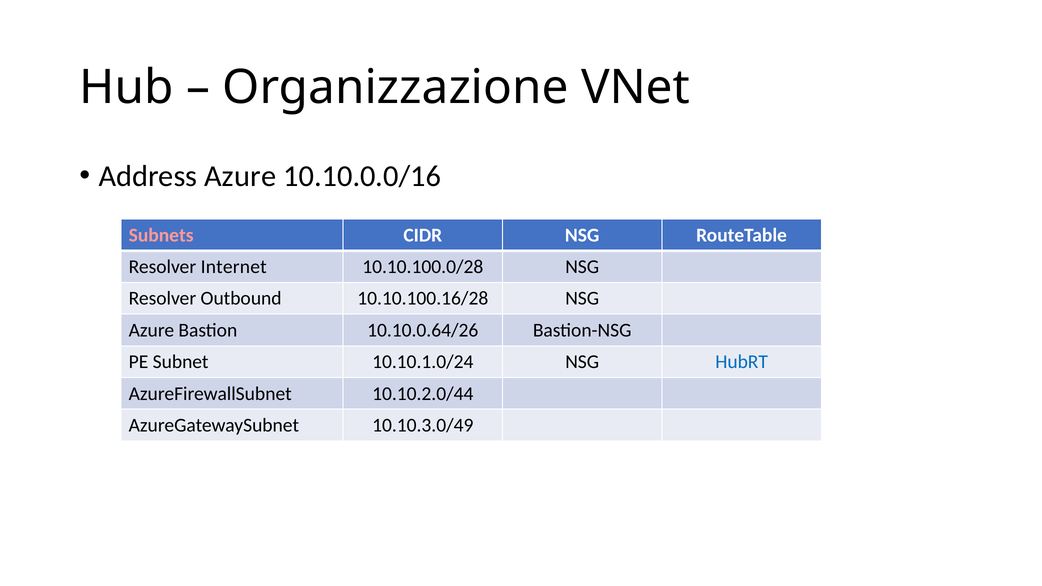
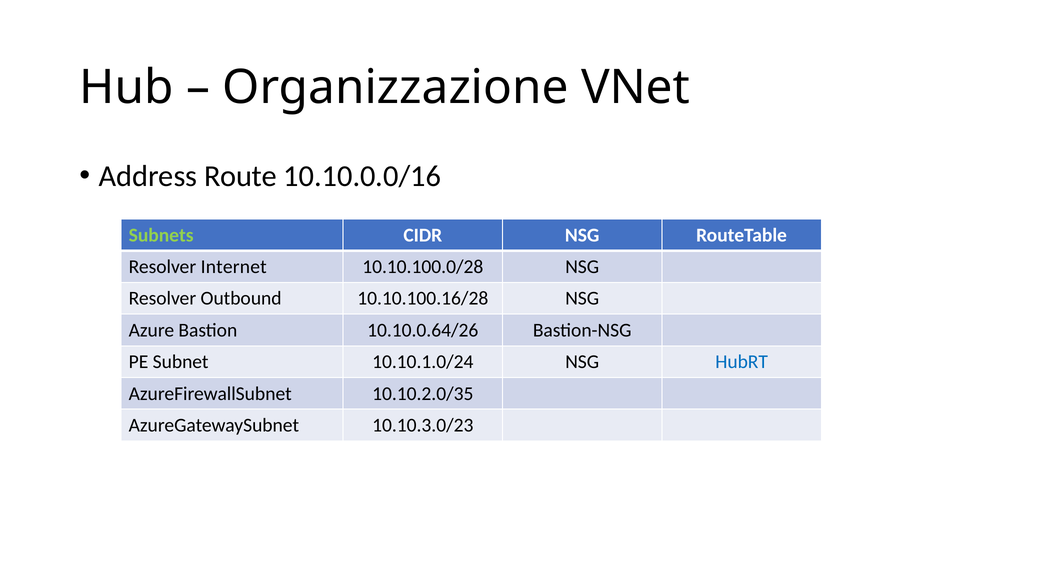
Address Azure: Azure -> Route
Subnets colour: pink -> light green
10.10.2.0/44: 10.10.2.0/44 -> 10.10.2.0/35
10.10.3.0/49: 10.10.3.0/49 -> 10.10.3.0/23
